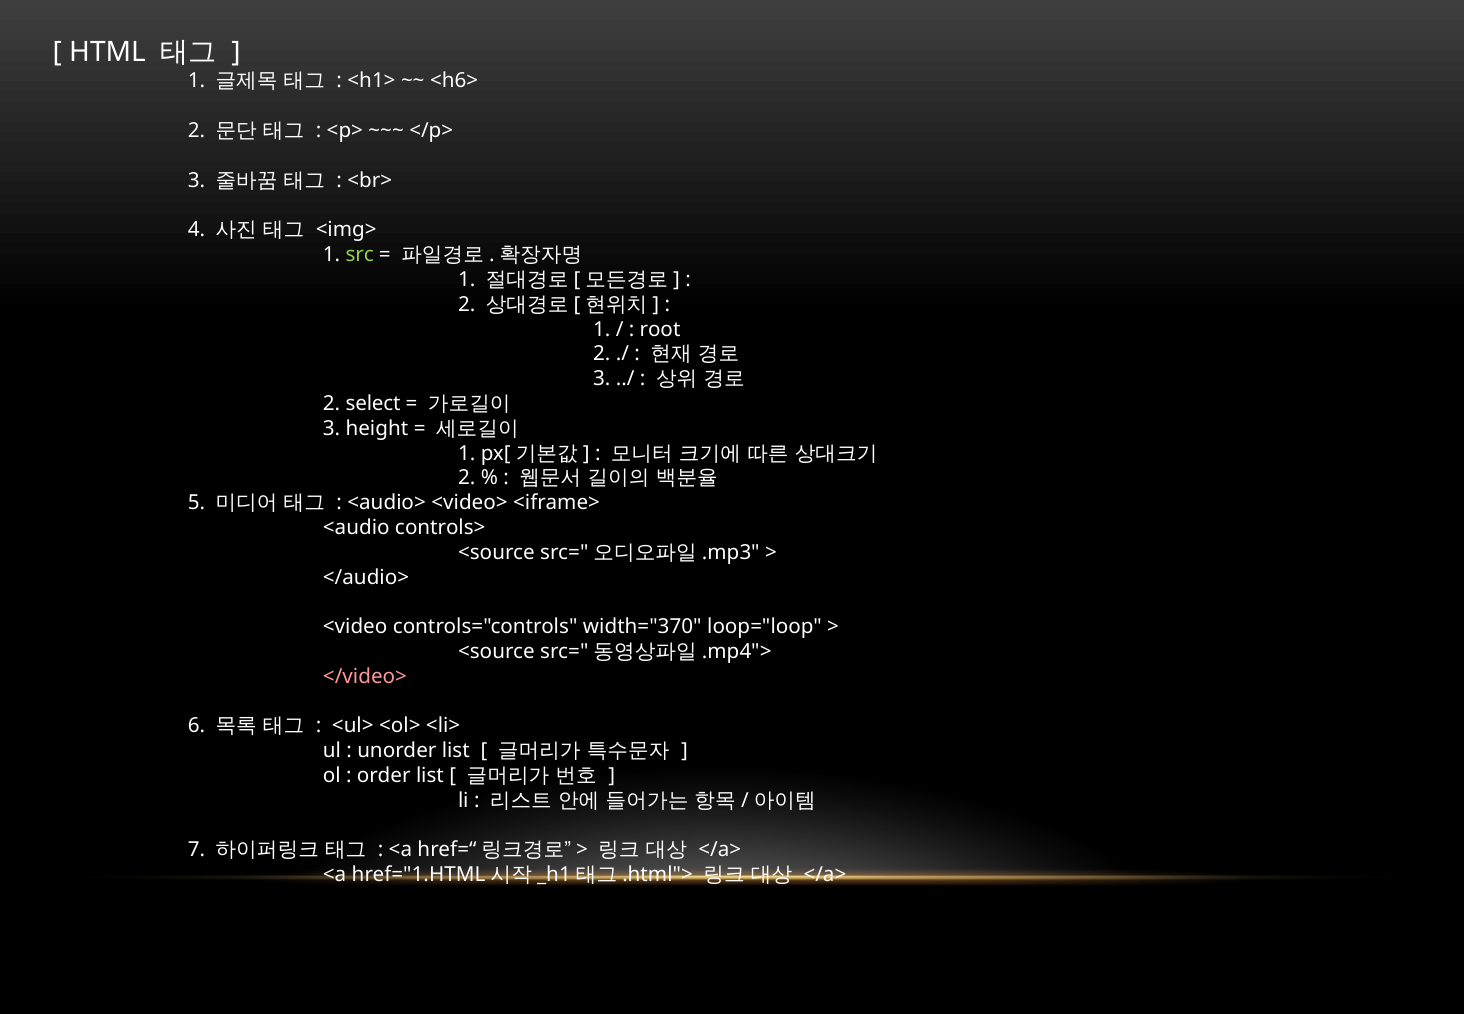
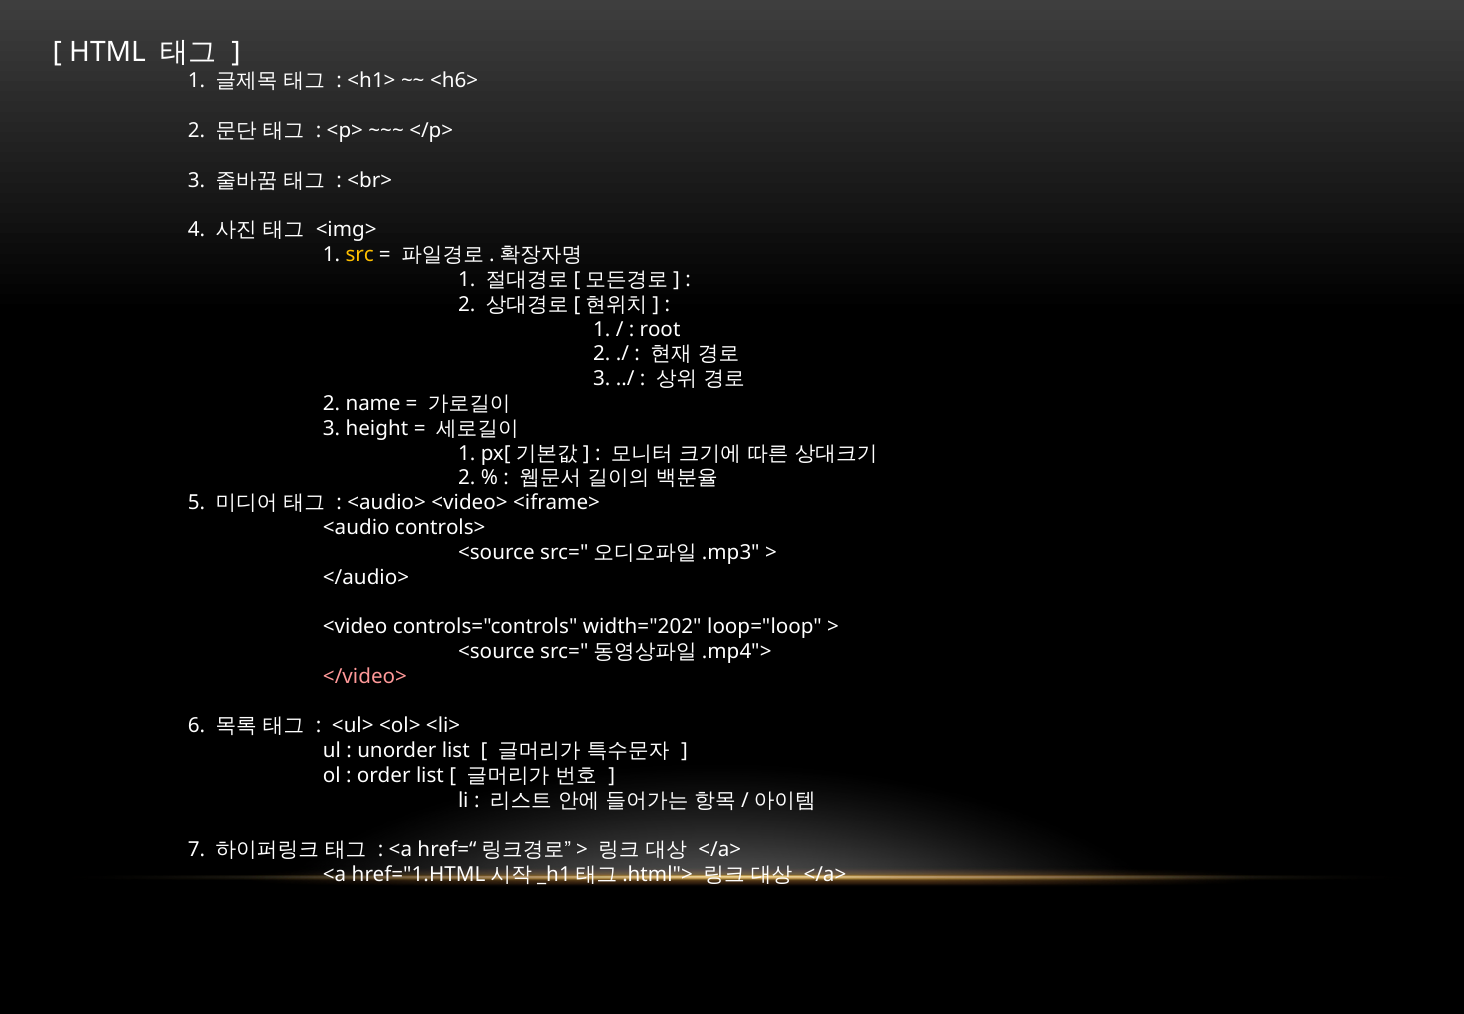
src colour: light green -> yellow
select: select -> name
width="370: width="370 -> width="202
